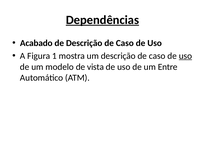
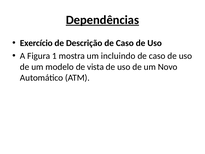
Acabado: Acabado -> Exercício
um descrição: descrição -> incluindo
uso at (185, 56) underline: present -> none
Entre: Entre -> Novo
